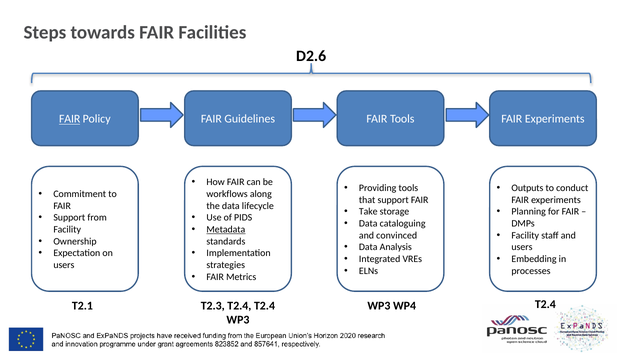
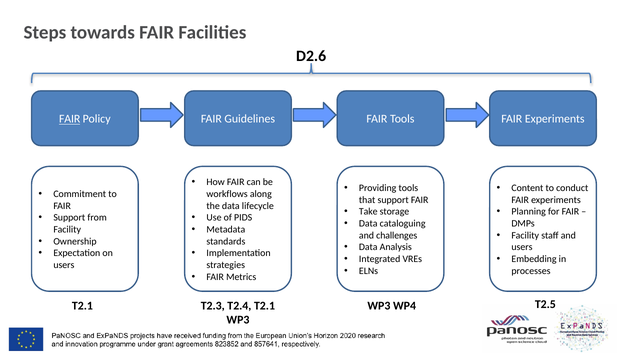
Outputs: Outputs -> Content
Metadata underline: present -> none
convinced: convinced -> challenges
T2.4 T2.4: T2.4 -> T2.1
WP4 T2.4: T2.4 -> T2.5
